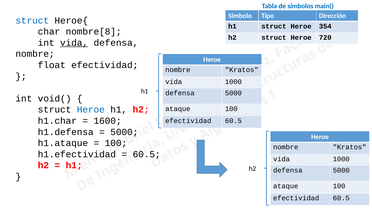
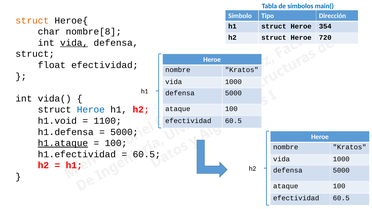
struct at (32, 21) colour: blue -> orange
nombre at (35, 54): nombre -> struct
void(: void( -> vida(
h1.char: h1.char -> h1.void
1600: 1600 -> 1100
h1.ataque underline: none -> present
